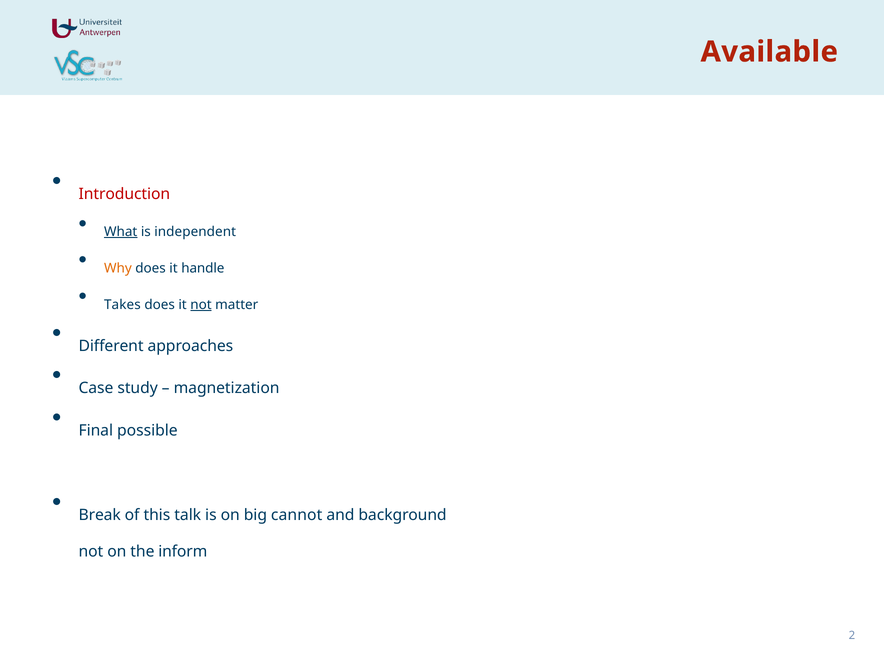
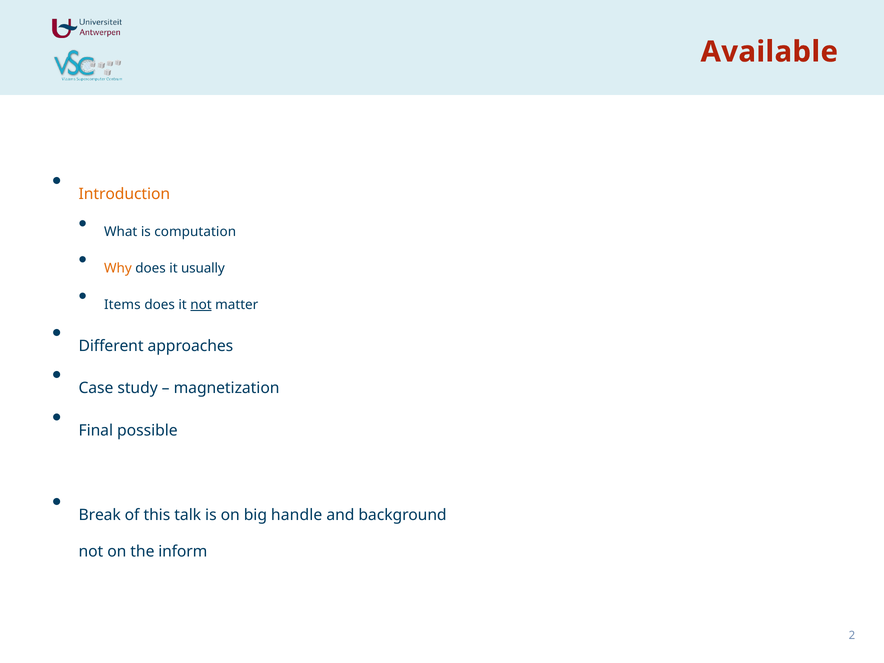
Introduction colour: red -> orange
What underline: present -> none
independent: independent -> computation
handle: handle -> usually
Takes: Takes -> Items
cannot: cannot -> handle
